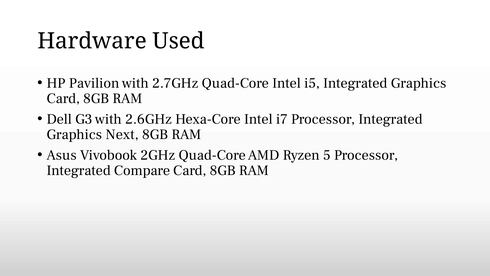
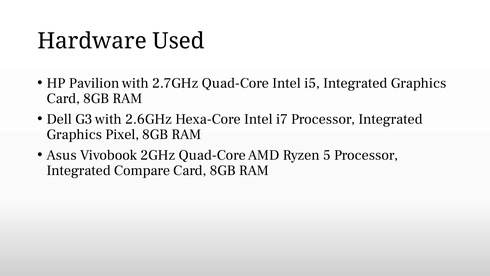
Next: Next -> Pixel
